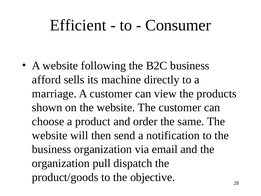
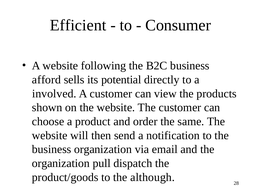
machine: machine -> potential
marriage: marriage -> involved
objective: objective -> although
